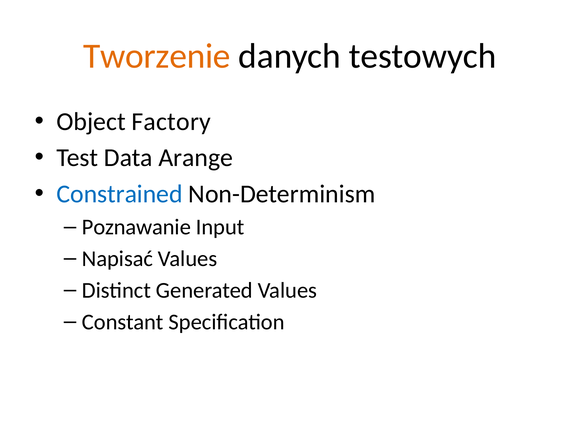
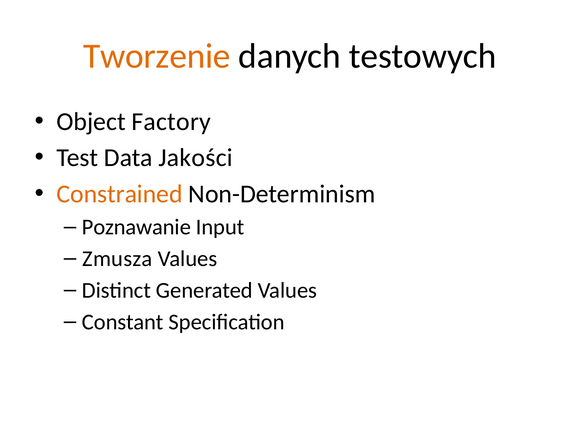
Arange: Arange -> Jakości
Constrained colour: blue -> orange
Napisać: Napisać -> Zmusza
